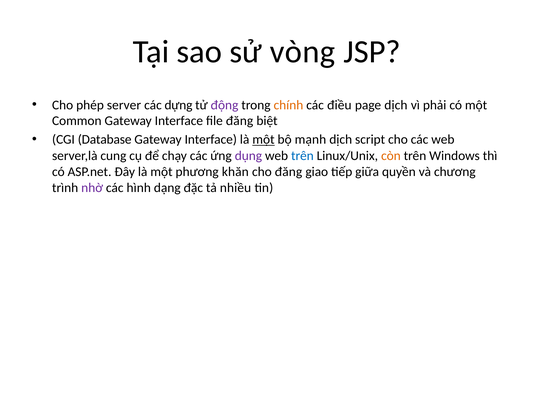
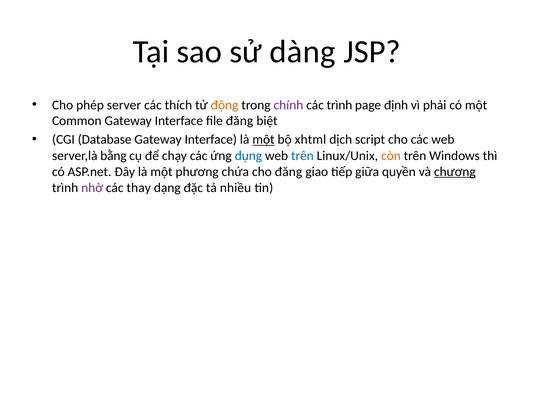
vòng: vòng -> dàng
dựng: dựng -> thích
động colour: purple -> orange
chính colour: orange -> purple
các điều: điều -> trình
page dịch: dịch -> định
mạnh: mạnh -> xhtml
cung: cung -> bằng
dụng colour: purple -> blue
khăn: khăn -> chứa
chương underline: none -> present
hình: hình -> thay
